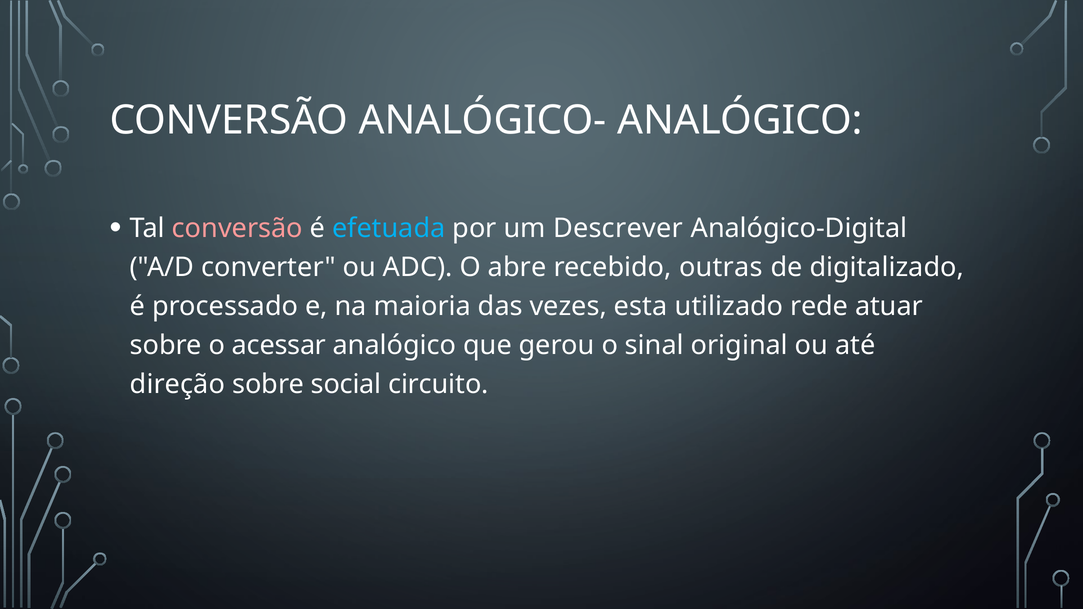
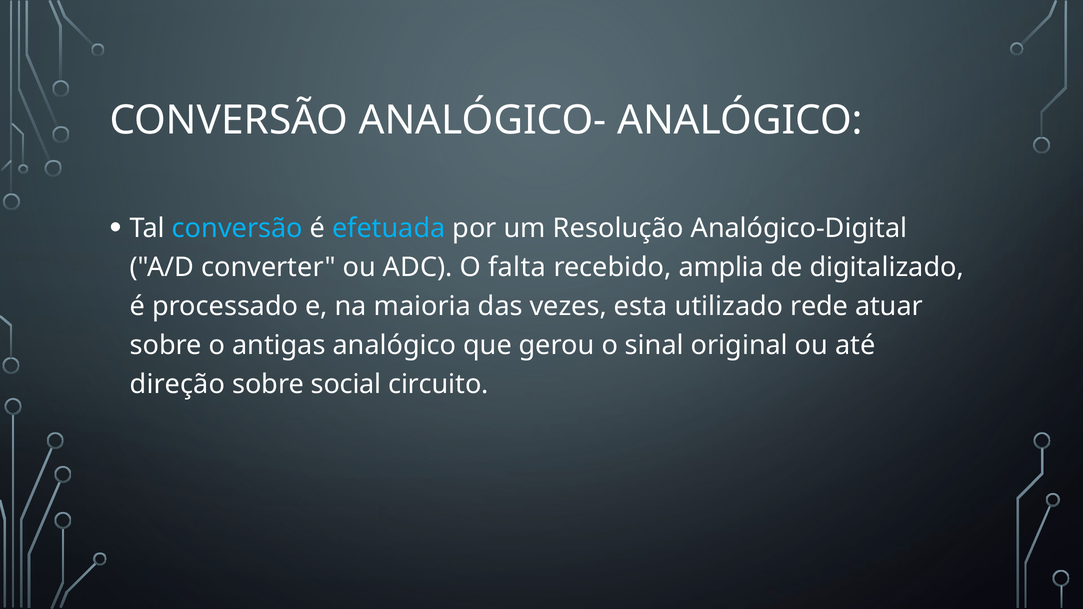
conversão at (237, 229) colour: pink -> light blue
Descrever: Descrever -> Resolução
abre: abre -> falta
outras: outras -> amplia
acessar: acessar -> antigas
